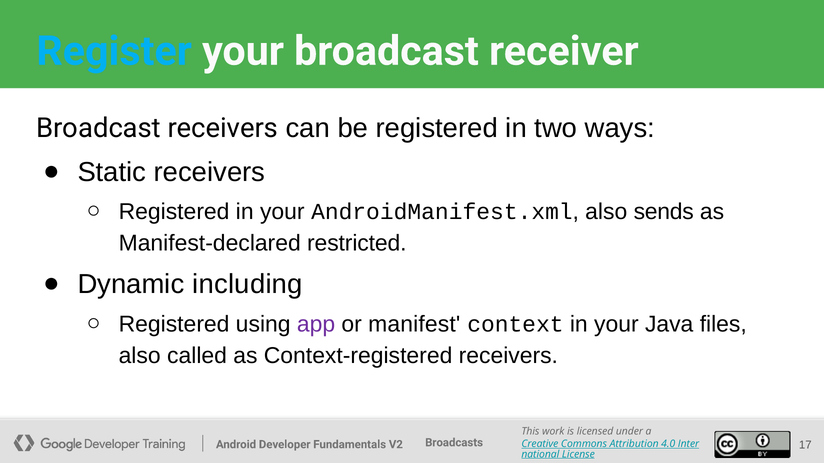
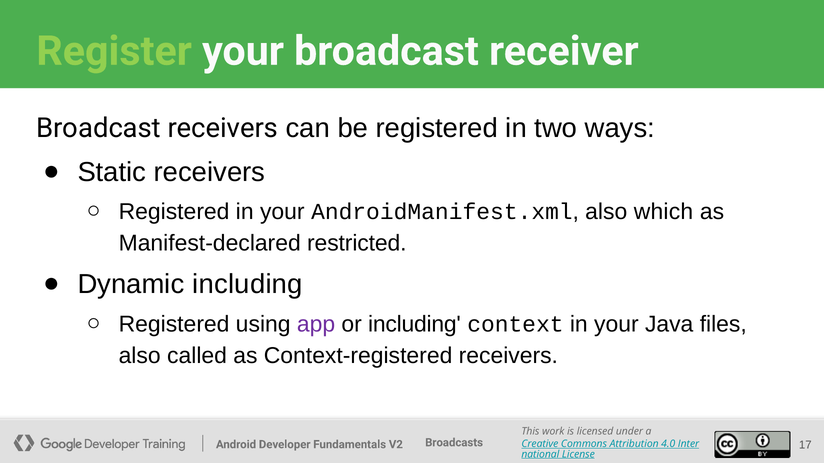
Register colour: light blue -> light green
sends: sends -> which
or manifest: manifest -> including
